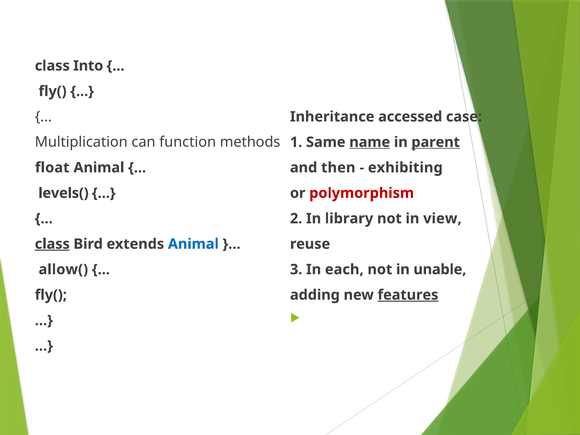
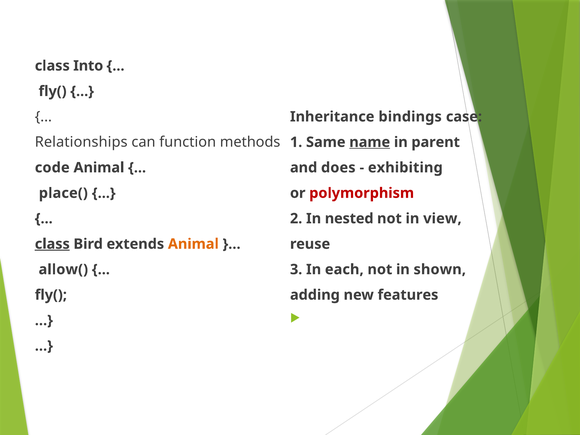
accessed: accessed -> bindings
Multiplication: Multiplication -> Relationships
parent underline: present -> none
float: float -> code
then: then -> does
levels(: levels( -> place(
library: library -> nested
Animal at (193, 244) colour: blue -> orange
unable: unable -> shown
features underline: present -> none
